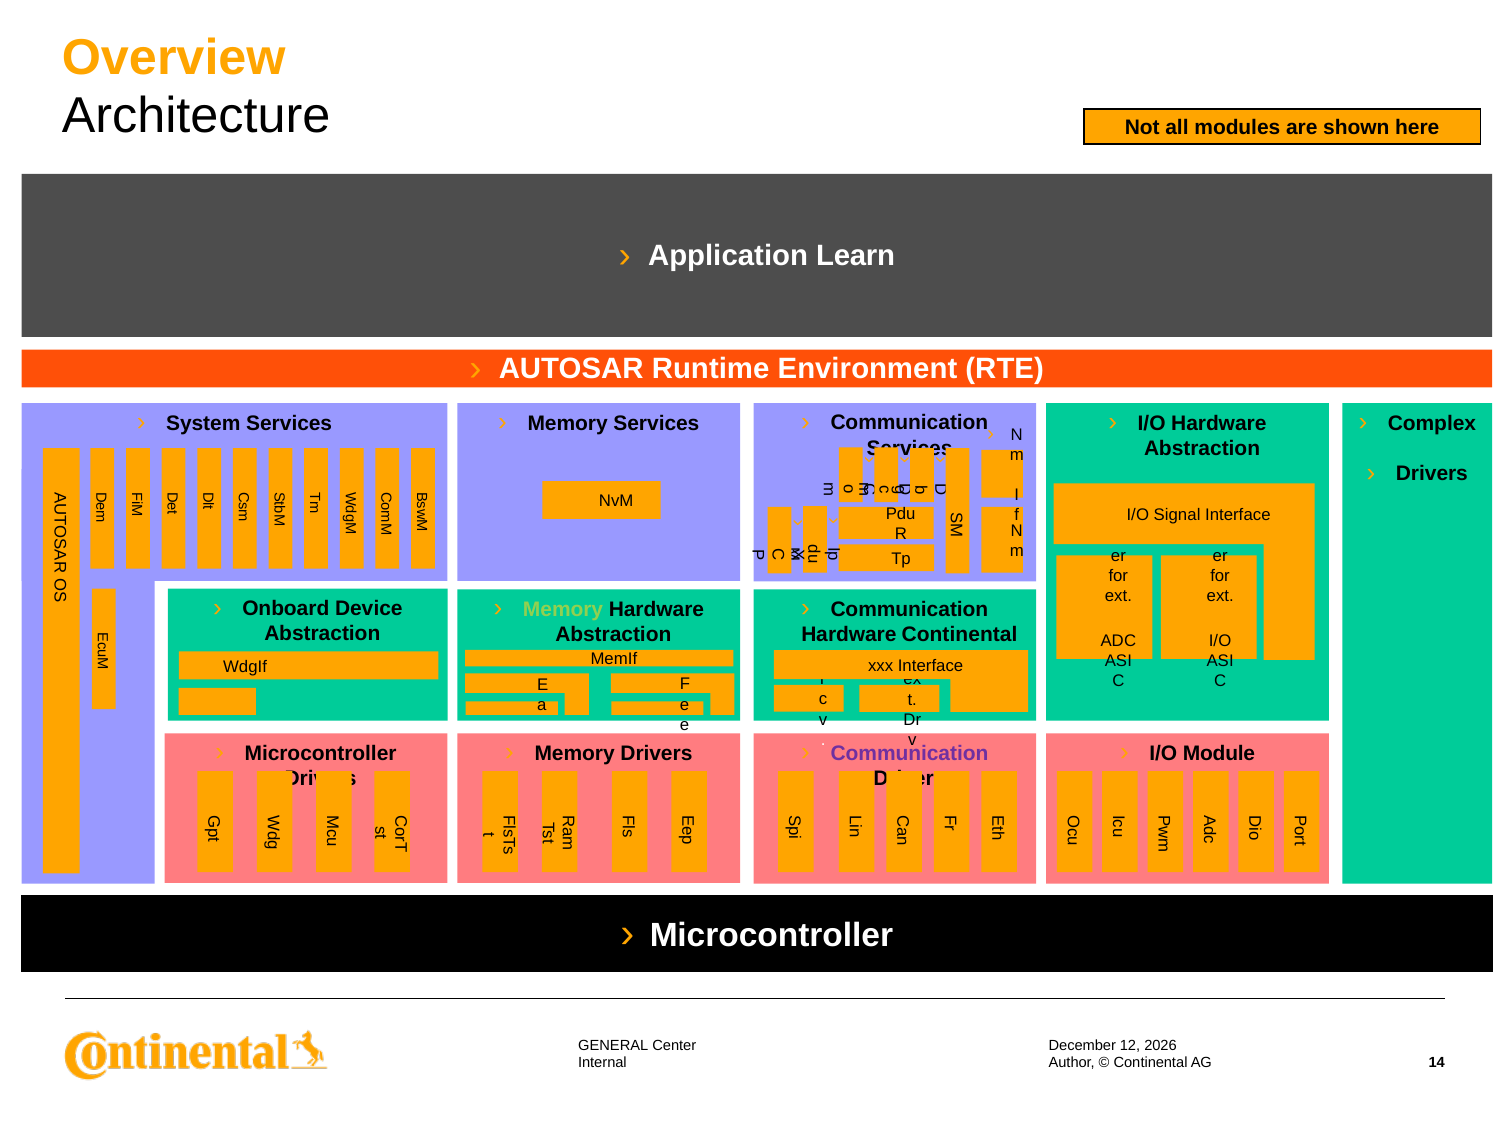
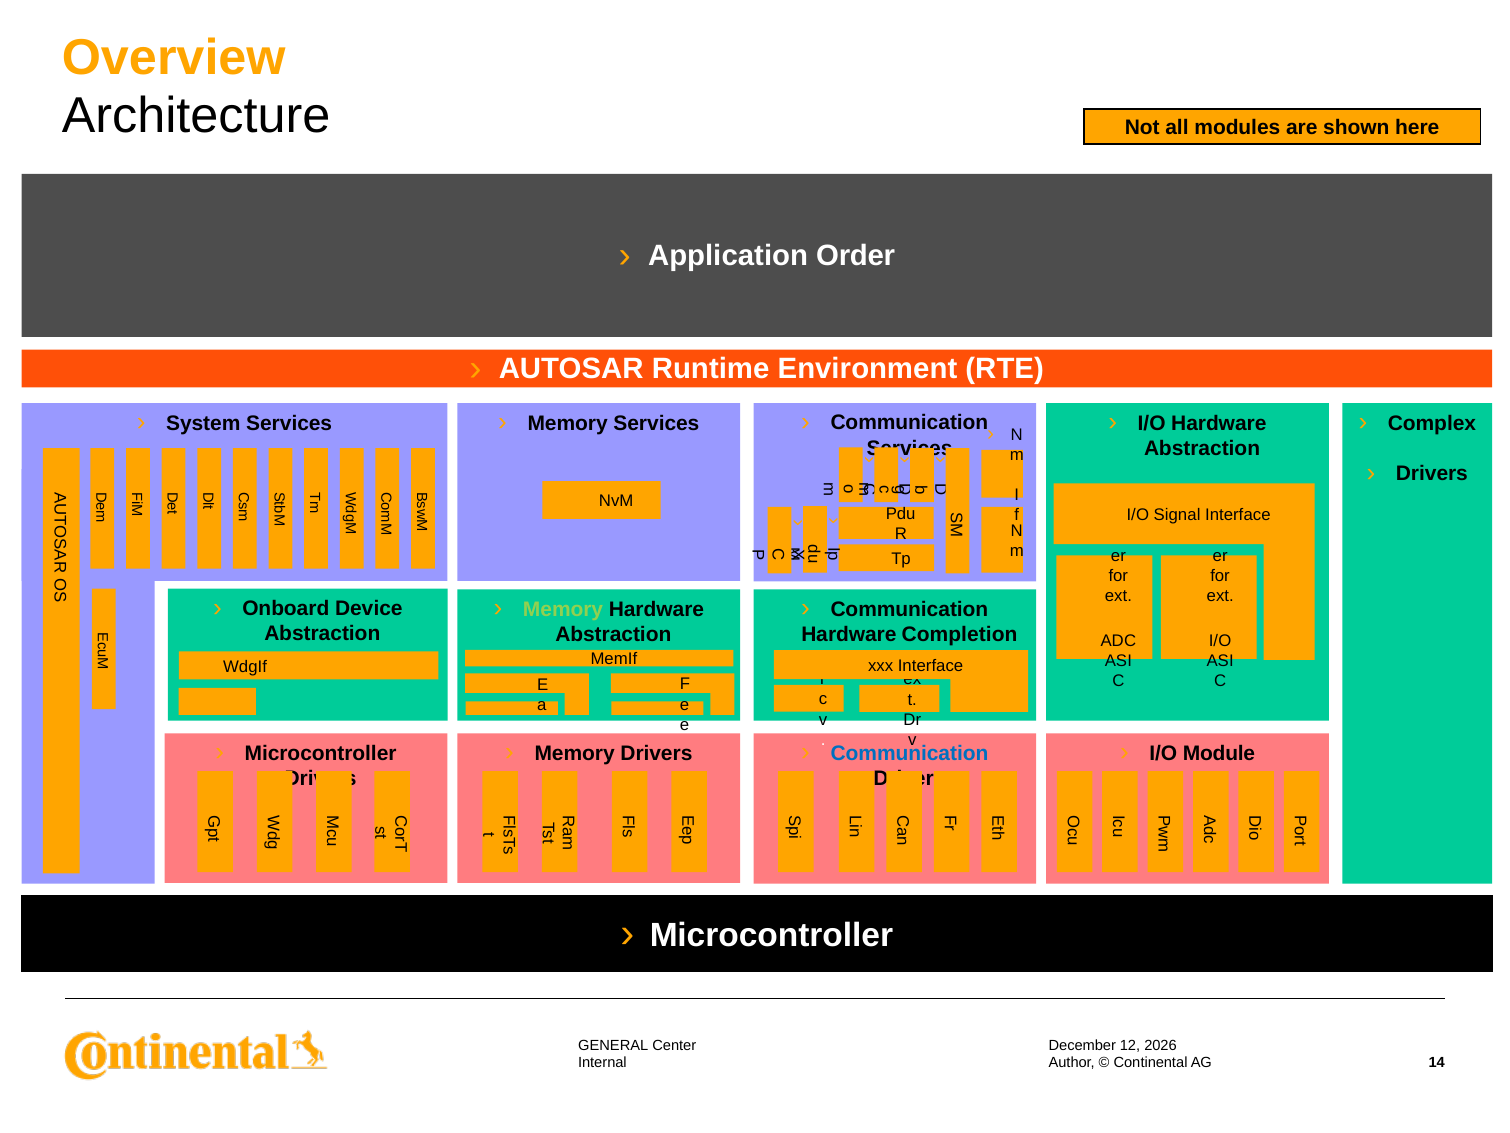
Learn: Learn -> Order
Hardware Continental: Continental -> Completion
Communication at (909, 753) colour: purple -> blue
